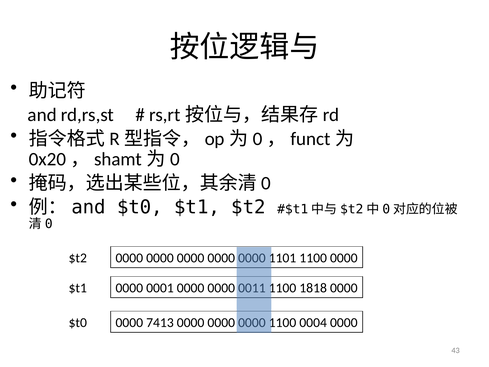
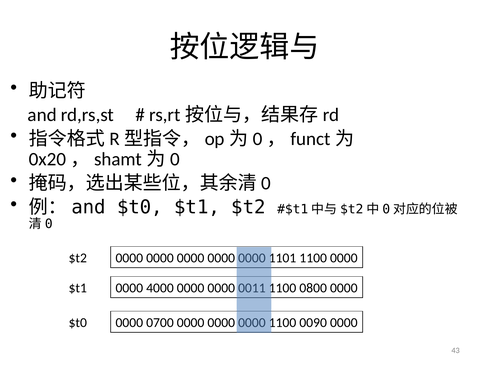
0001: 0001 -> 4000
1818: 1818 -> 0800
7413: 7413 -> 0700
0004: 0004 -> 0090
